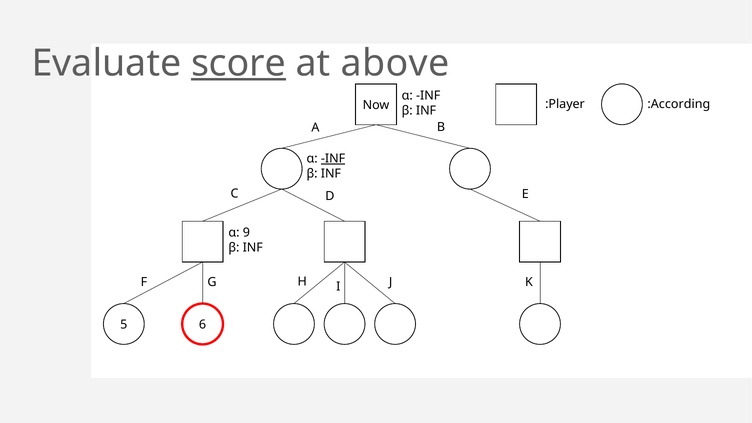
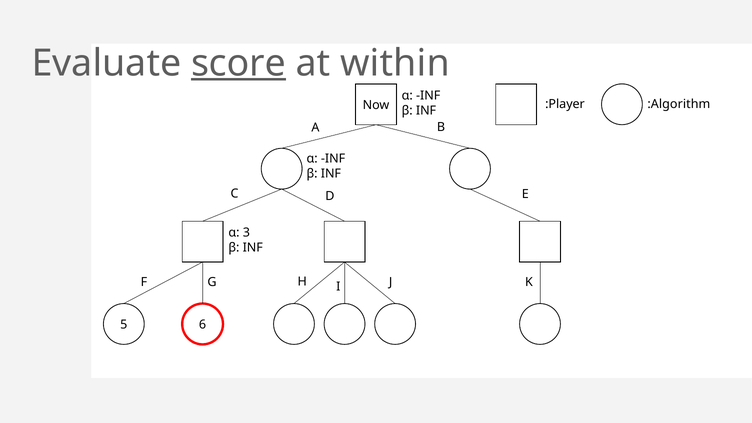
above: above -> within
:According: :According -> :Algorithm
INF at (333, 159) underline: present -> none
9: 9 -> 3
